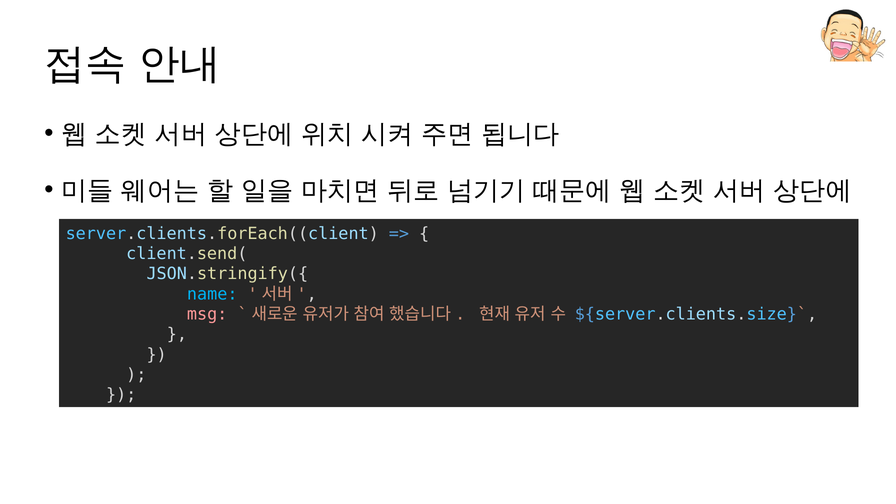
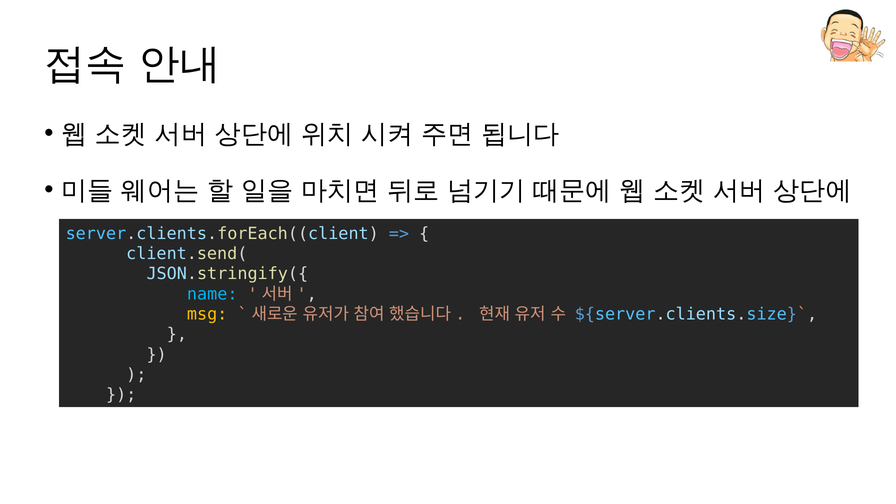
msg colour: pink -> yellow
